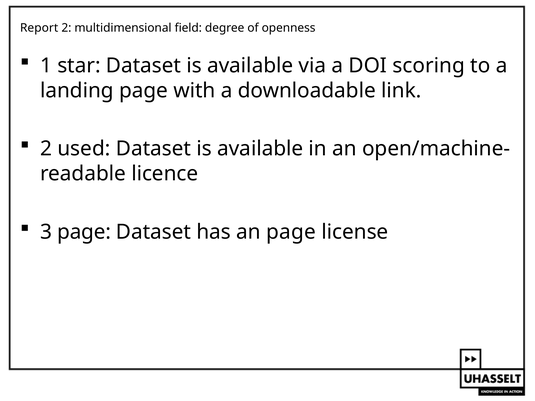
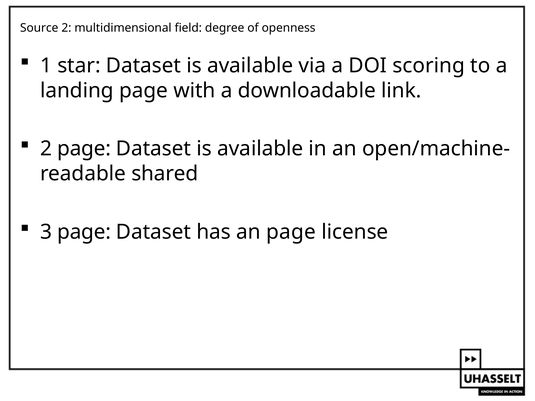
Report: Report -> Source
2 used: used -> page
licence: licence -> shared
